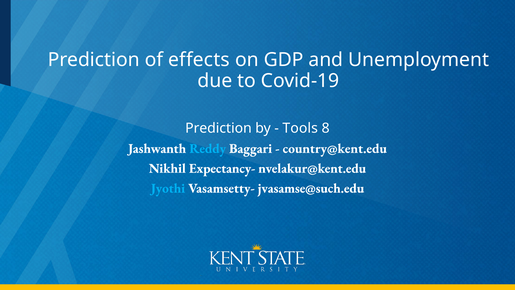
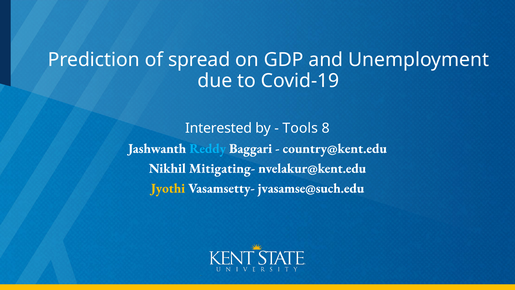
effects: effects -> spread
Prediction at (218, 128): Prediction -> Interested
Expectancy-: Expectancy- -> Mitigating-
Jyothi colour: light blue -> yellow
